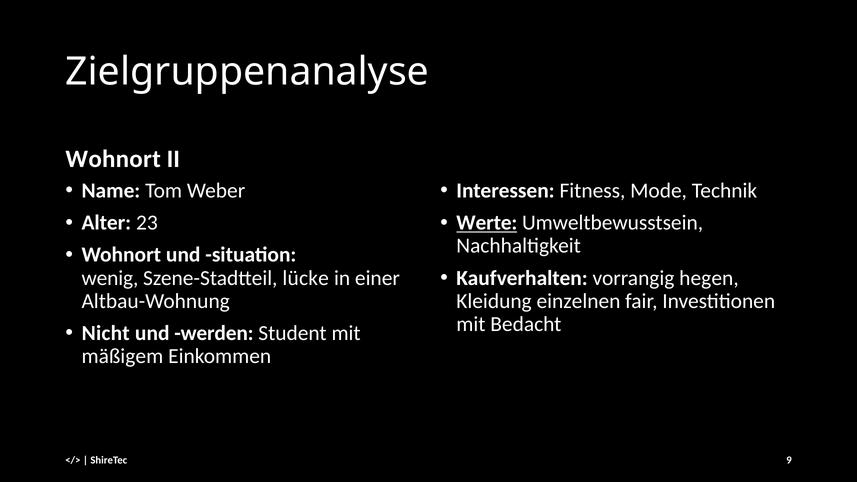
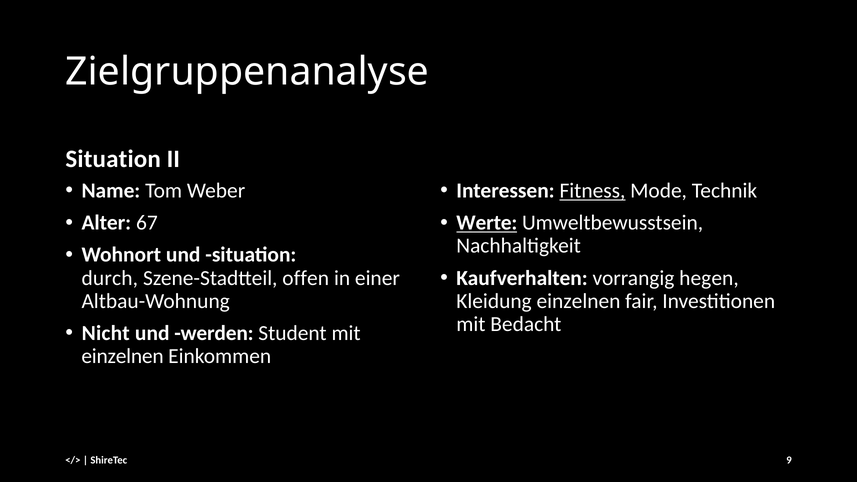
Wohnort at (113, 159): Wohnort -> Situation
Fitness underline: none -> present
23: 23 -> 67
wenig: wenig -> durch
lücke: lücke -> offen
mäßigem at (122, 356): mäßigem -> einzelnen
